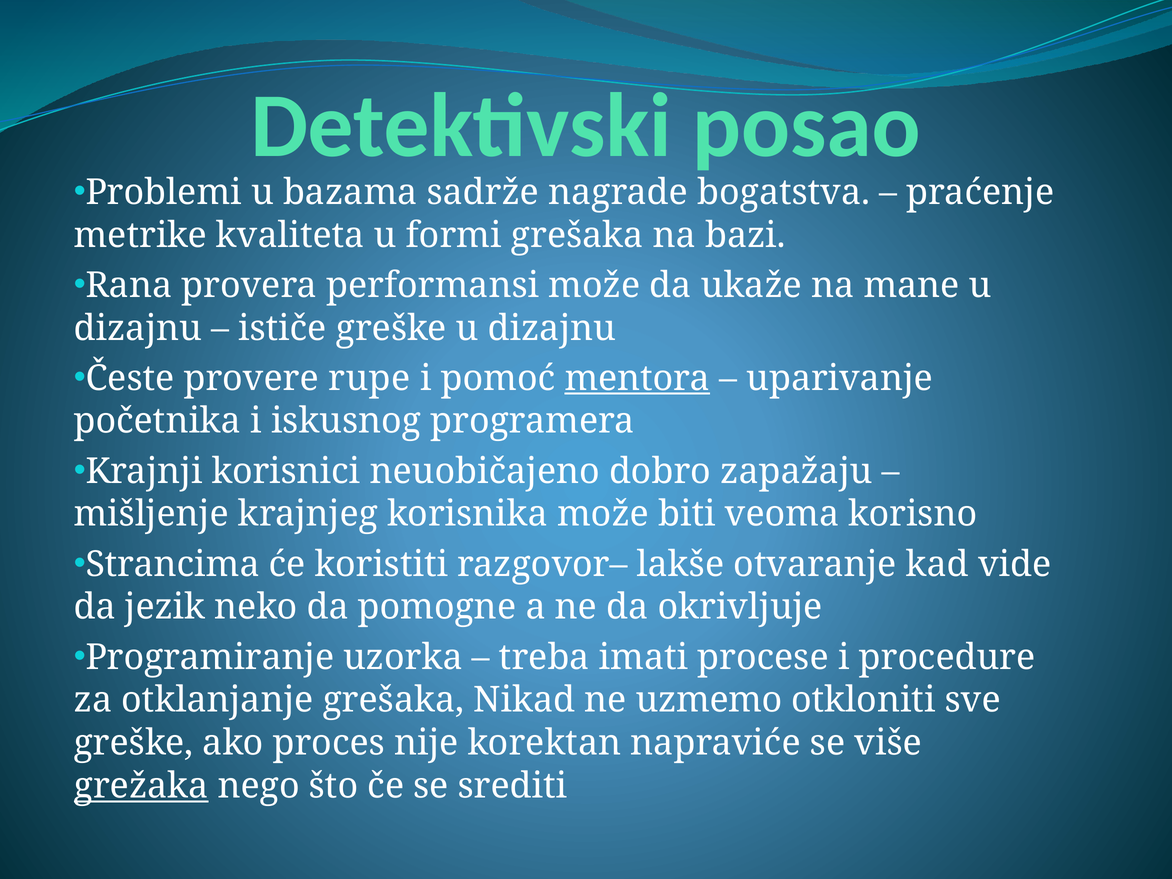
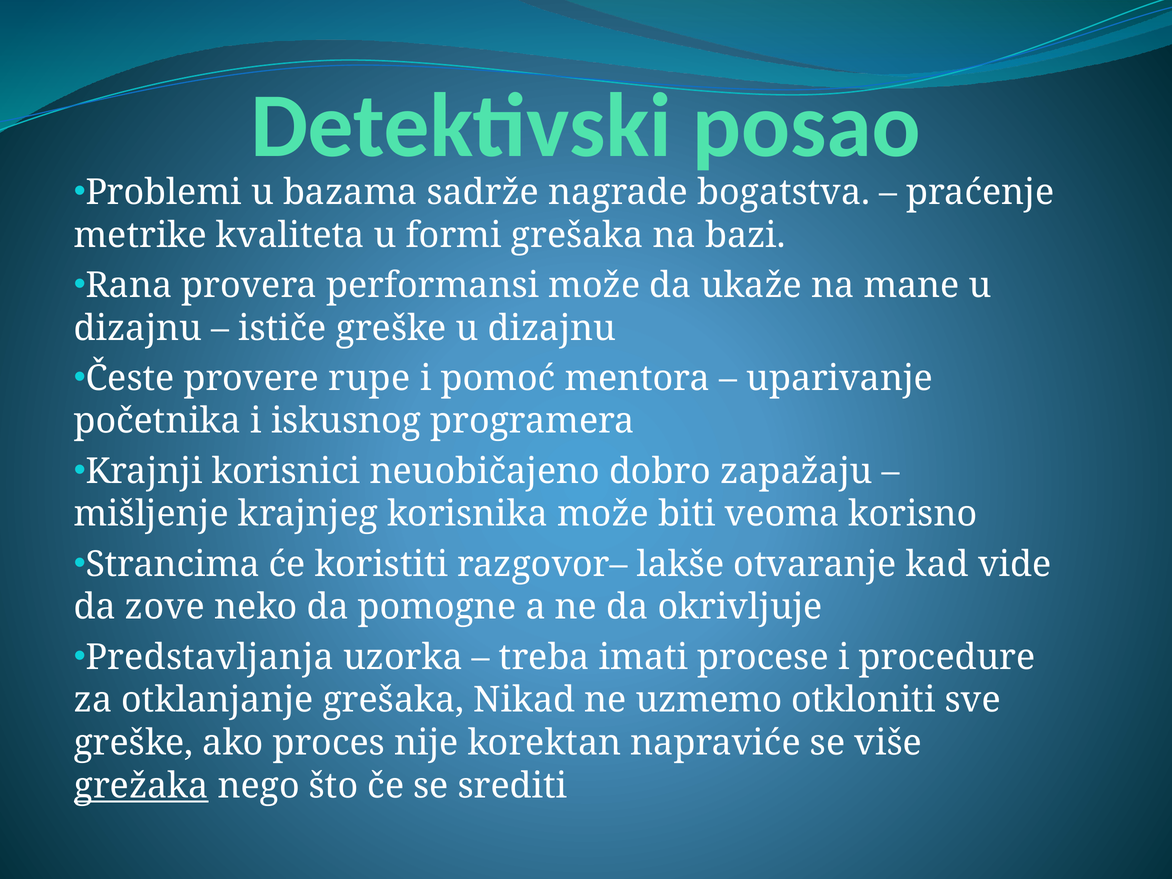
mentora underline: present -> none
jezik: jezik -> zove
Programiranje: Programiranje -> Predstavljanja
